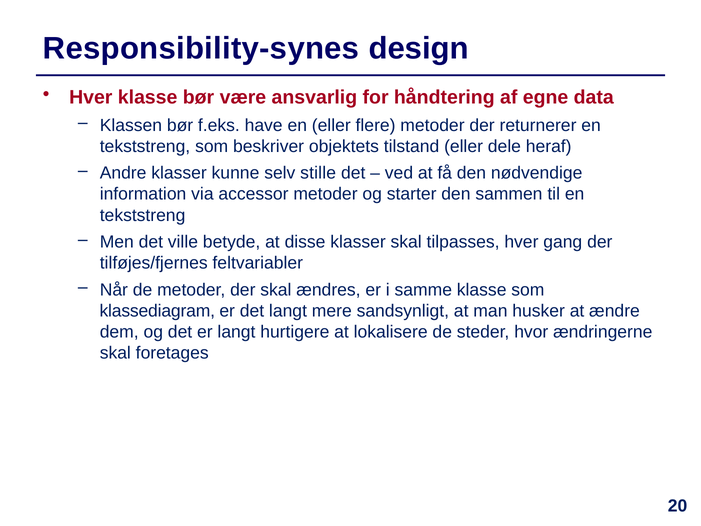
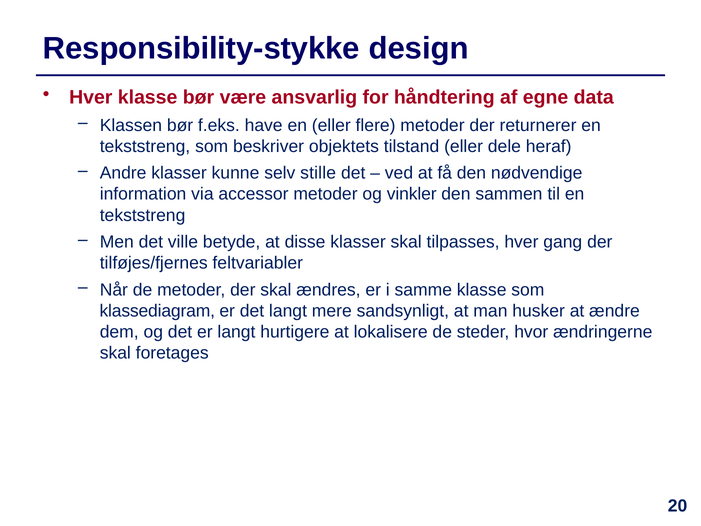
Responsibility-synes: Responsibility-synes -> Responsibility-stykke
starter: starter -> vinkler
